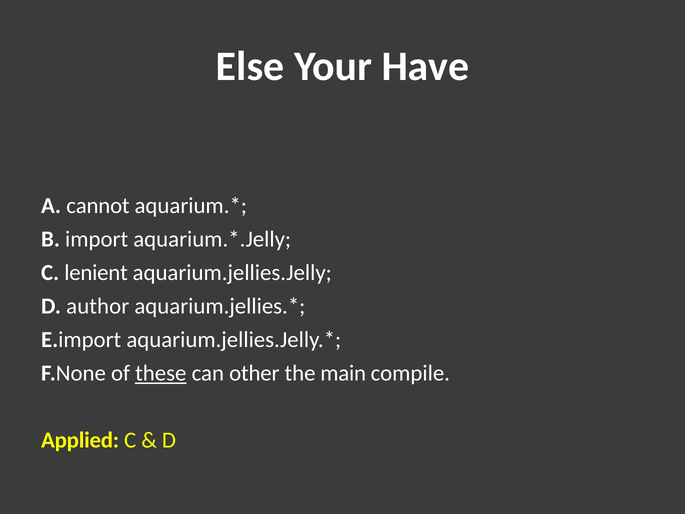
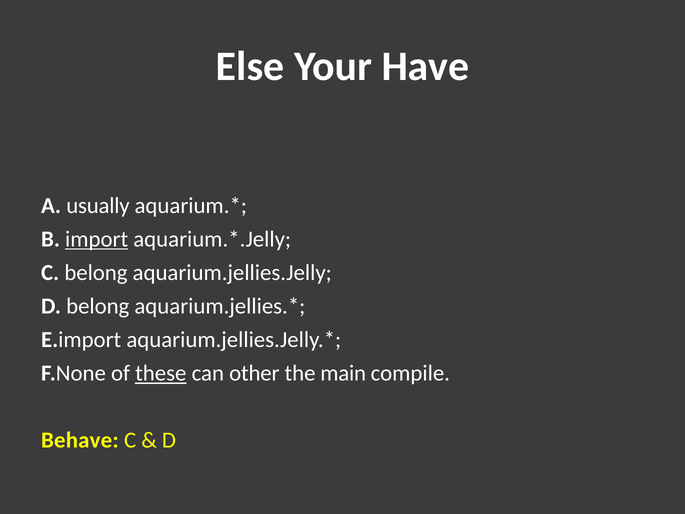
cannot: cannot -> usually
import underline: none -> present
C lenient: lenient -> belong
D author: author -> belong
Applied: Applied -> Behave
